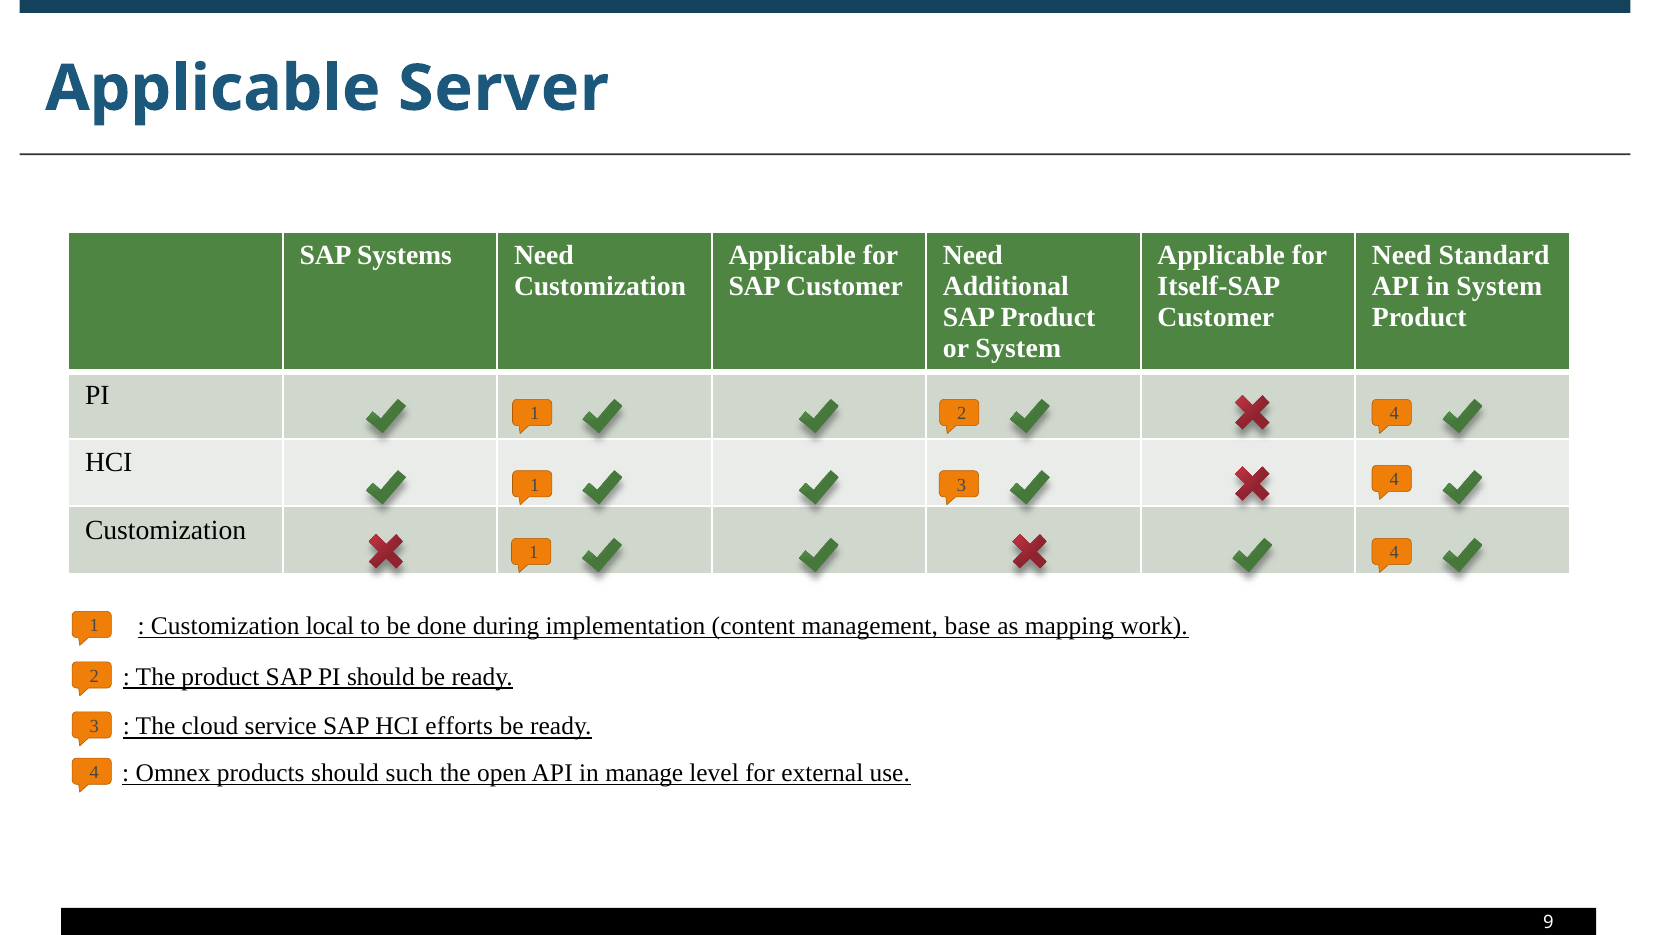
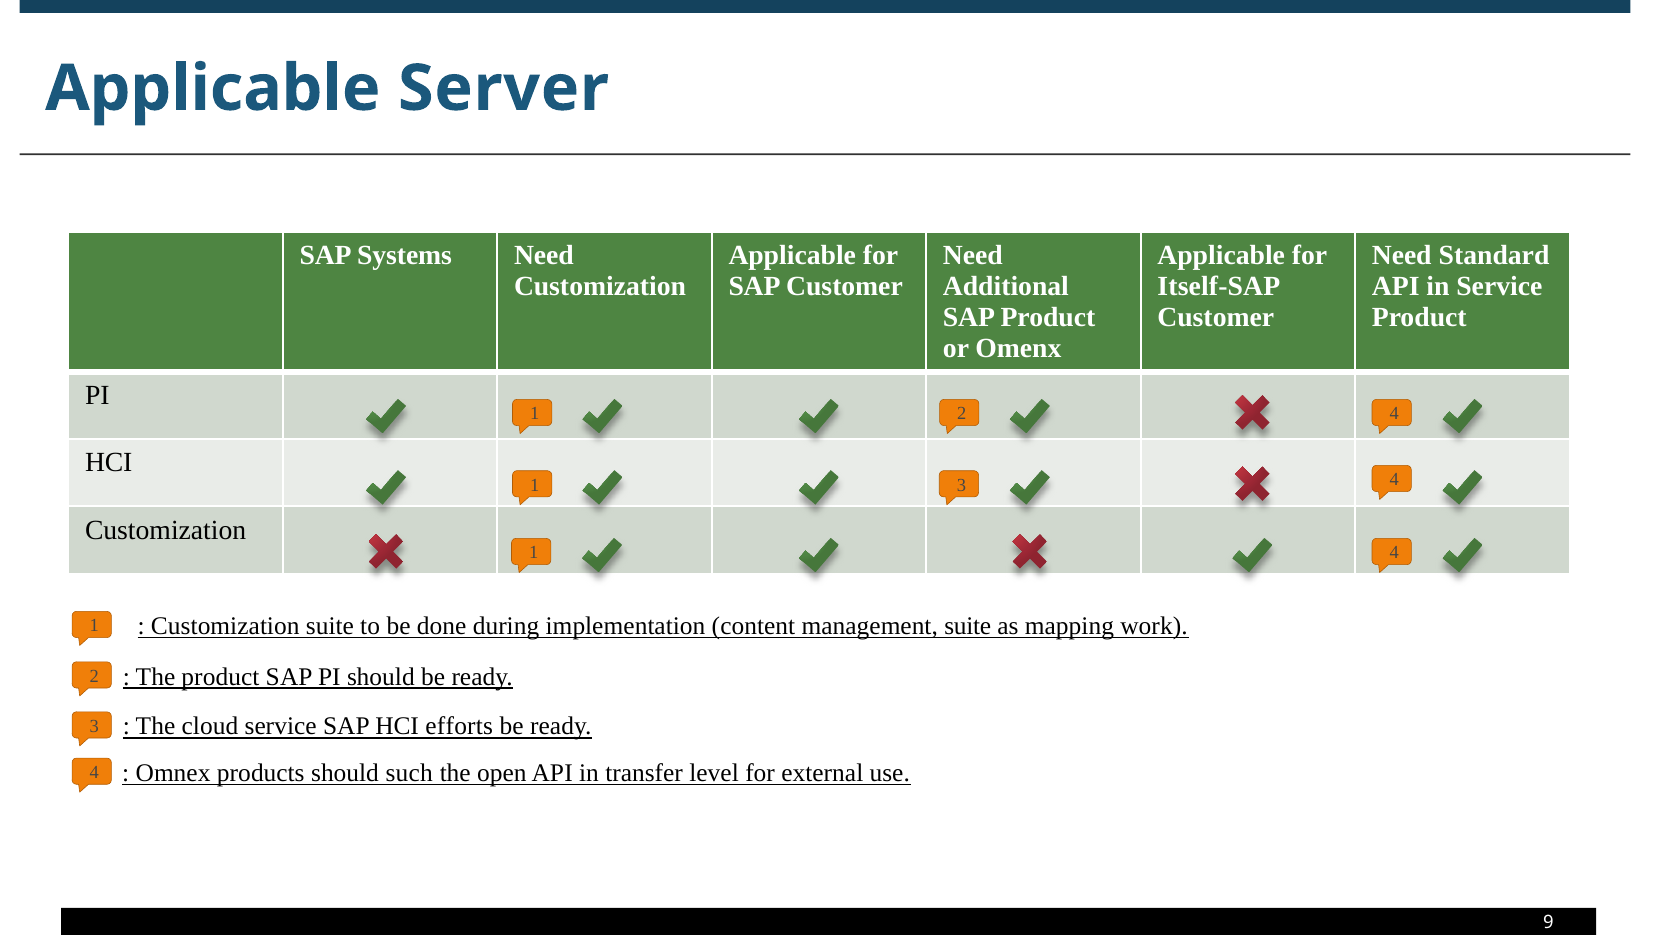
in System: System -> Service
or System: System -> Omenx
Customization local: local -> suite
management base: base -> suite
manage: manage -> transfer
